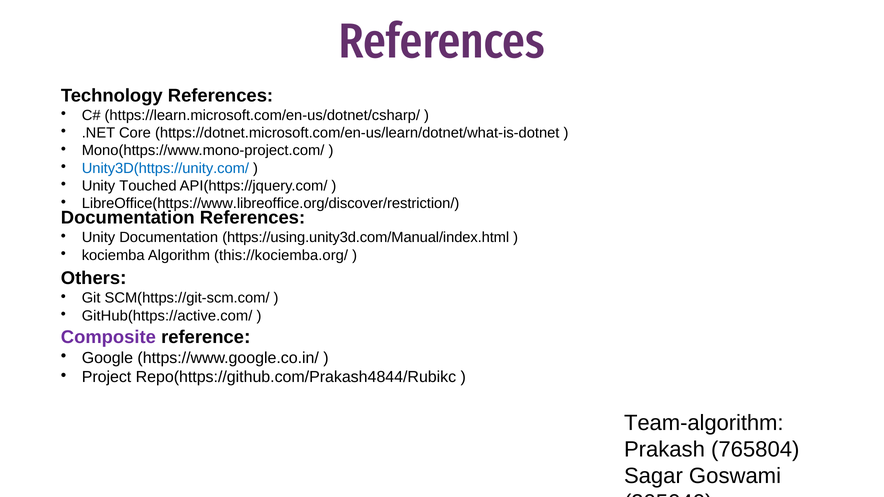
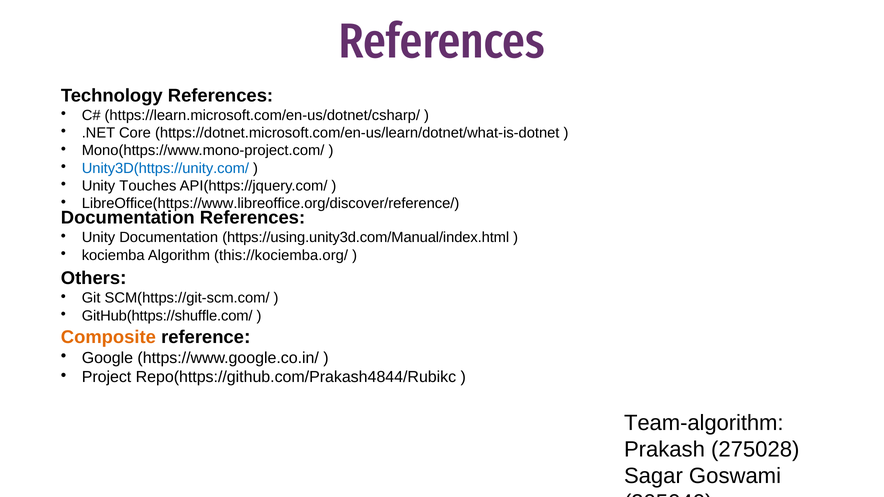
Touched: Touched -> Touches
LibreOffice(https://www.libreoffice.org/discover/restriction/: LibreOffice(https://www.libreoffice.org/discover/restriction/ -> LibreOffice(https://www.libreoffice.org/discover/reference/
GitHub(https://active.com/: GitHub(https://active.com/ -> GitHub(https://shuffle.com/
Composite colour: purple -> orange
765804: 765804 -> 275028
